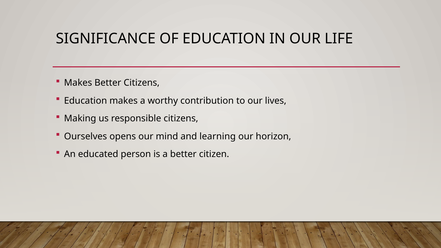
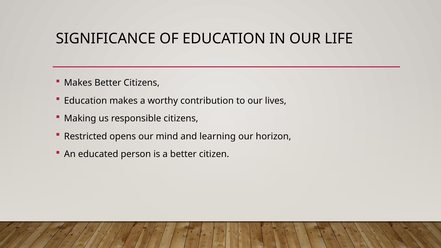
Ourselves: Ourselves -> Restricted
